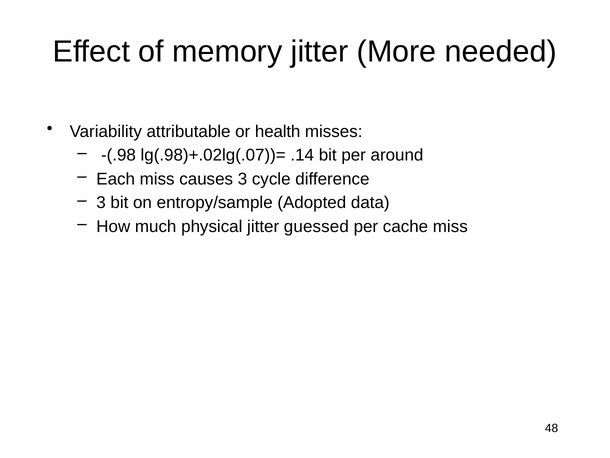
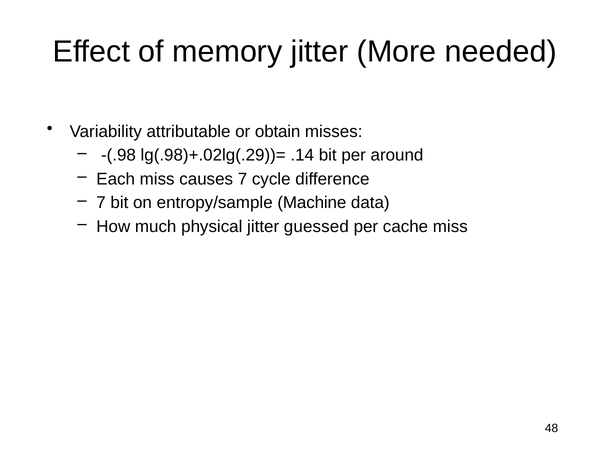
health: health -> obtain
lg(.98)+.02lg(.07))=: lg(.98)+.02lg(.07))= -> lg(.98)+.02lg(.29))=
causes 3: 3 -> 7
3 at (101, 203): 3 -> 7
Adopted: Adopted -> Machine
